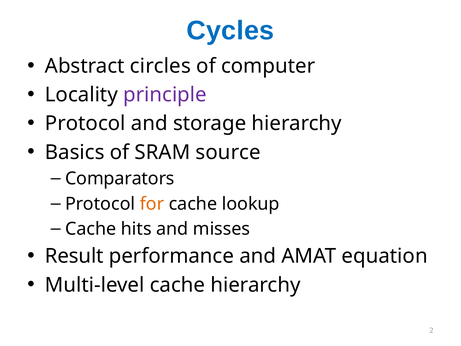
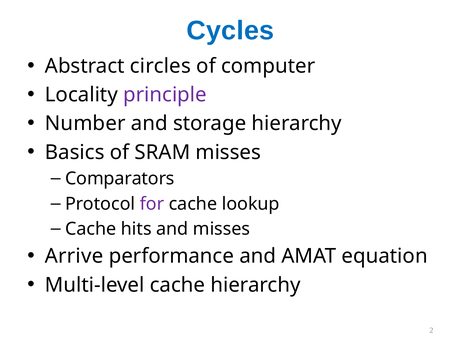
Protocol at (85, 123): Protocol -> Number
SRAM source: source -> misses
for colour: orange -> purple
Result: Result -> Arrive
